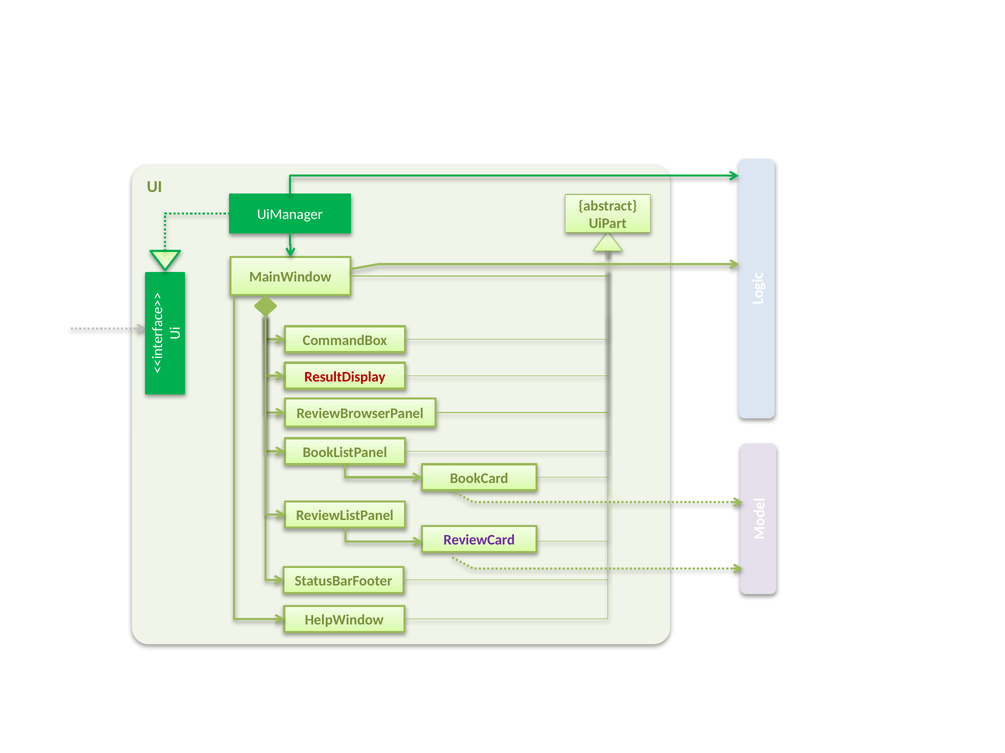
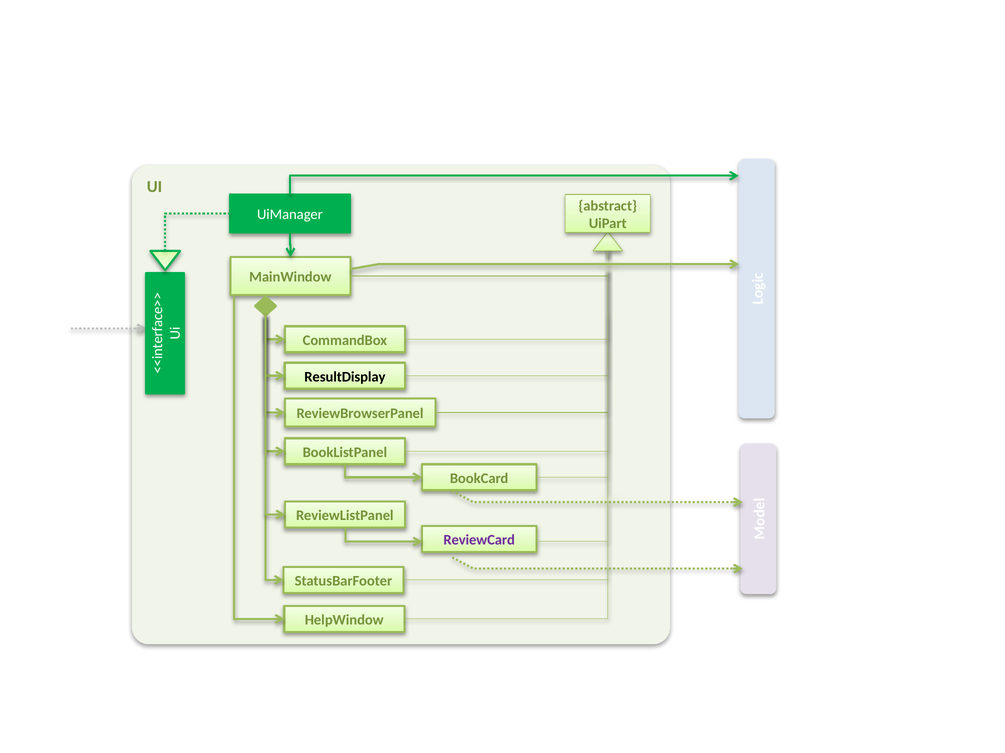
ResultDisplay colour: red -> black
